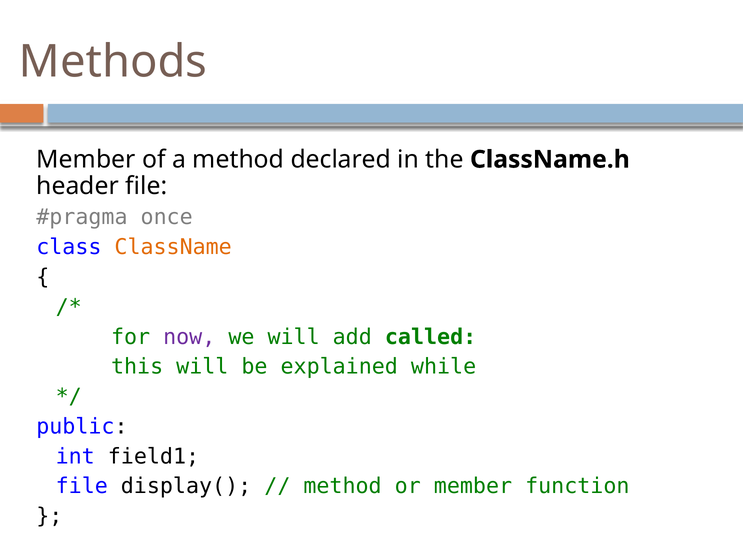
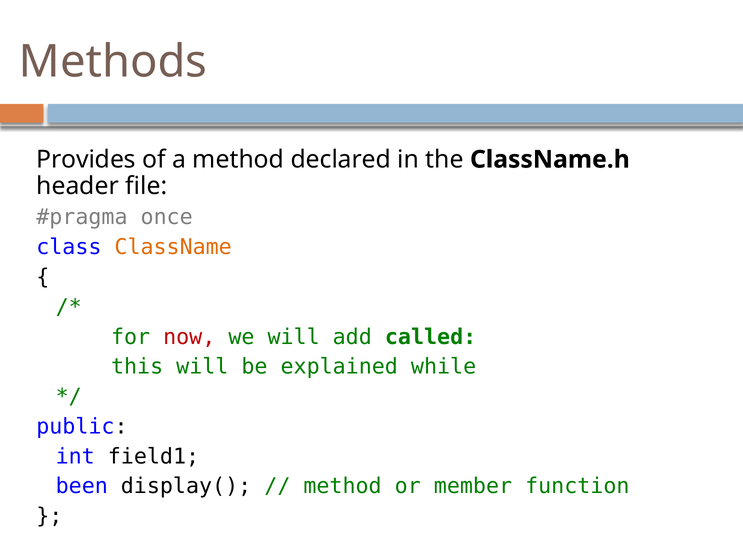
Member at (86, 160): Member -> Provides
now colour: purple -> red
file at (82, 487): file -> been
